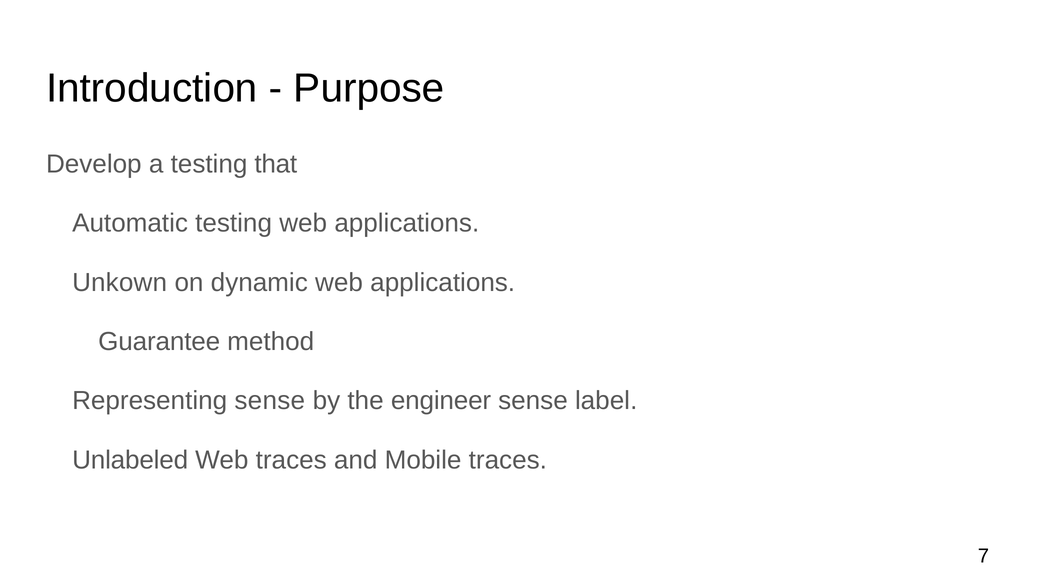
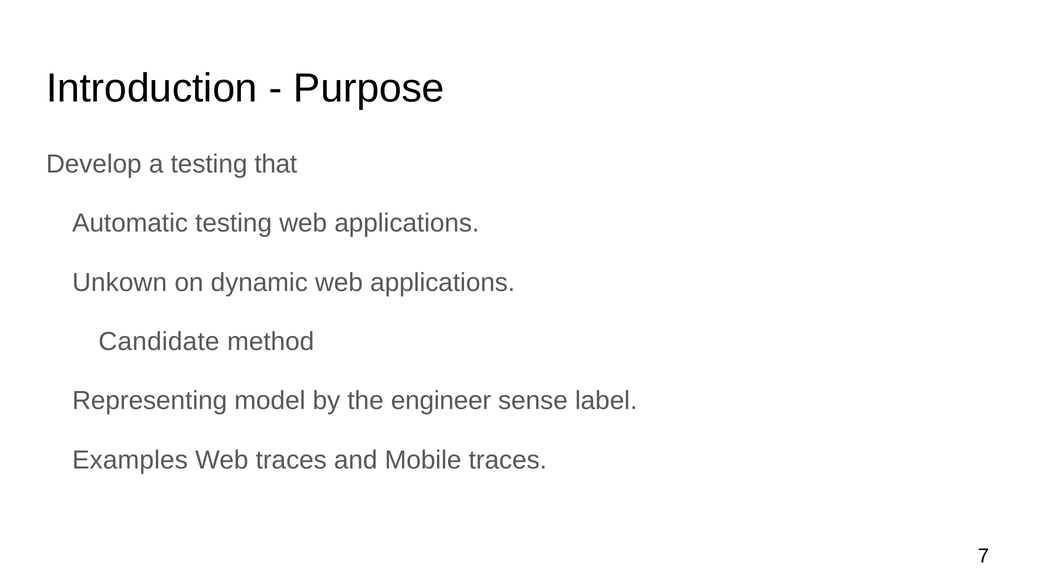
Guarantee: Guarantee -> Candidate
Representing sense: sense -> model
Unlabeled: Unlabeled -> Examples
